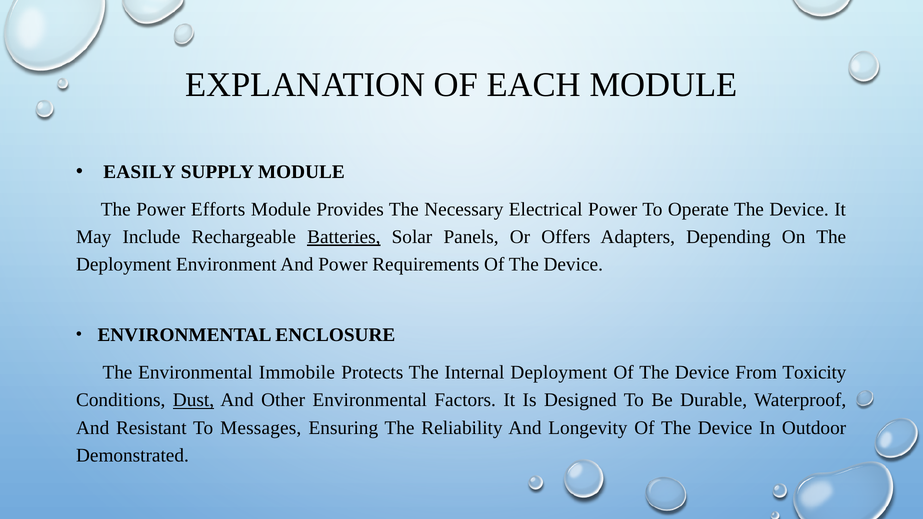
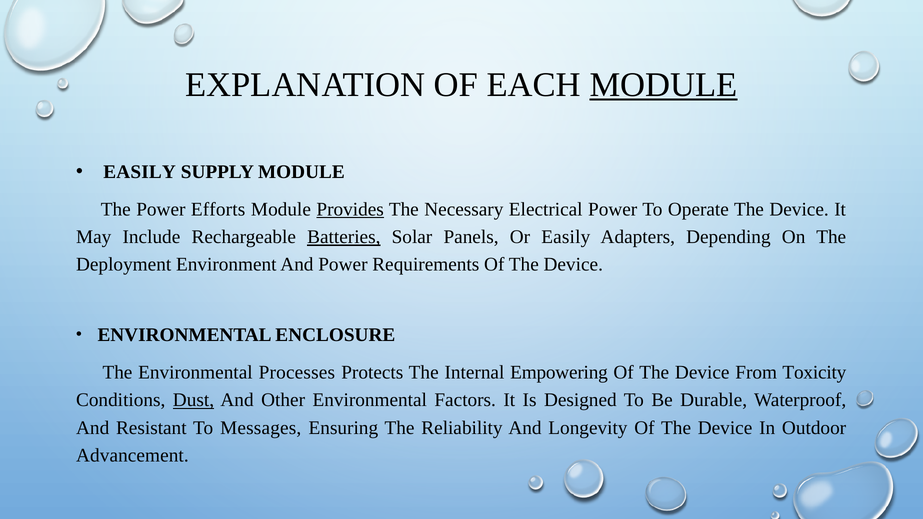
MODULE at (664, 85) underline: none -> present
Provides underline: none -> present
Or Offers: Offers -> Easily
Immobile: Immobile -> Processes
Internal Deployment: Deployment -> Empowering
Demonstrated: Demonstrated -> Advancement
